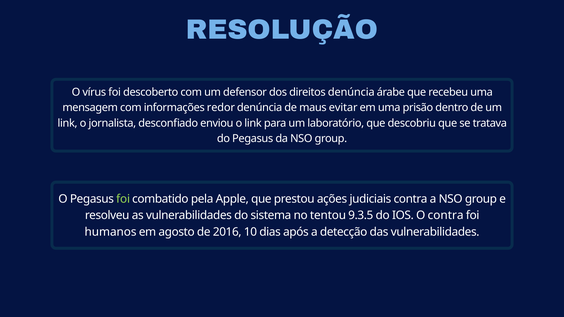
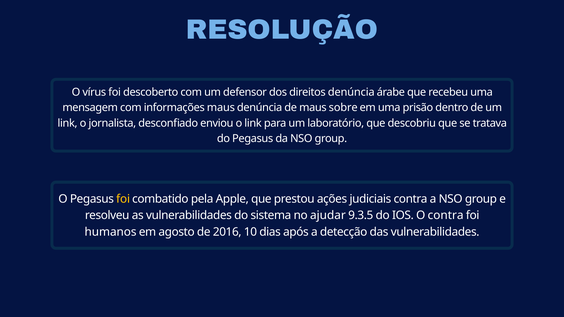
informações redor: redor -> maus
evitar: evitar -> sobre
foi at (123, 199) colour: light green -> yellow
tentou: tentou -> ajudar
